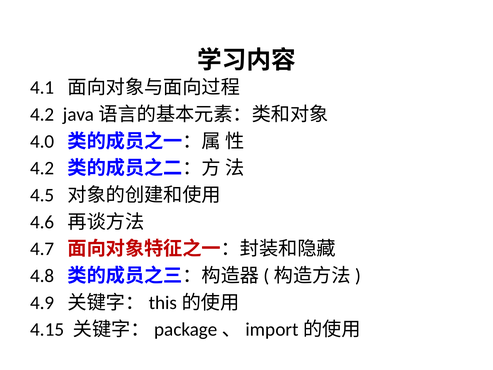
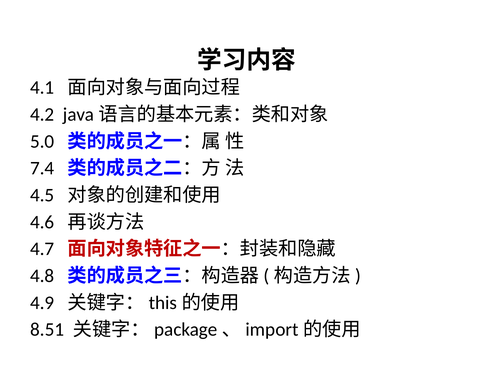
4.0: 4.0 -> 5.0
4.2 at (42, 168): 4.2 -> 7.4
4.15: 4.15 -> 8.51
